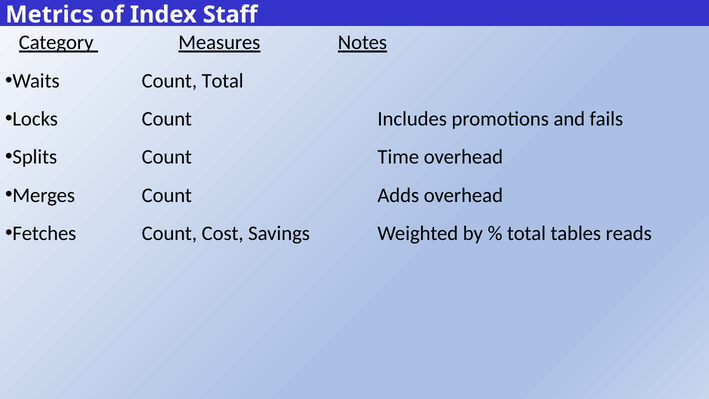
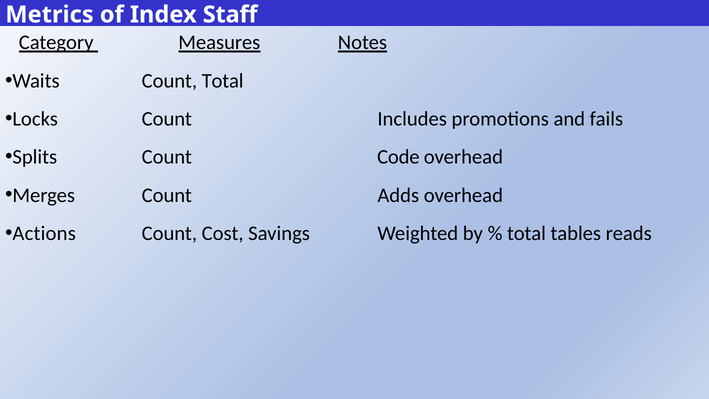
Time: Time -> Code
Fetches: Fetches -> Actions
